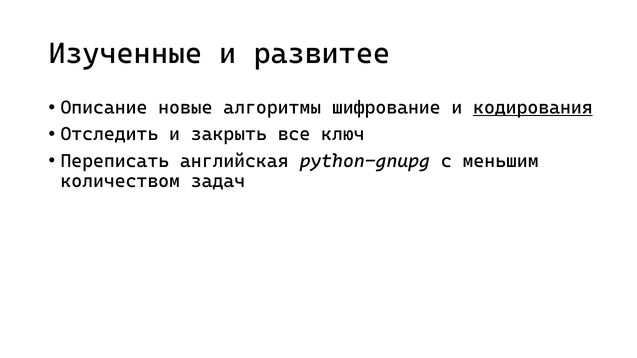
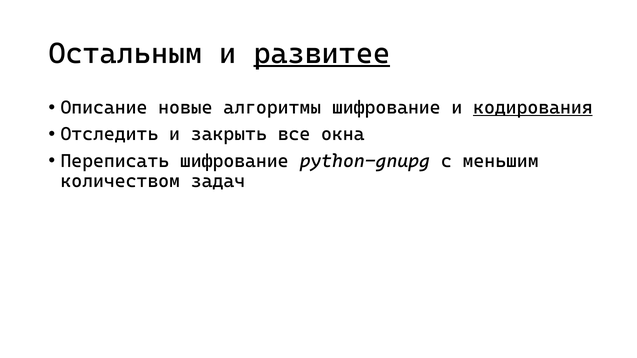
Изученные: Изученные -> Остальным
развитее underline: none -> present
ключ: ключ -> окна
Переписать английская: английская -> шифрование
